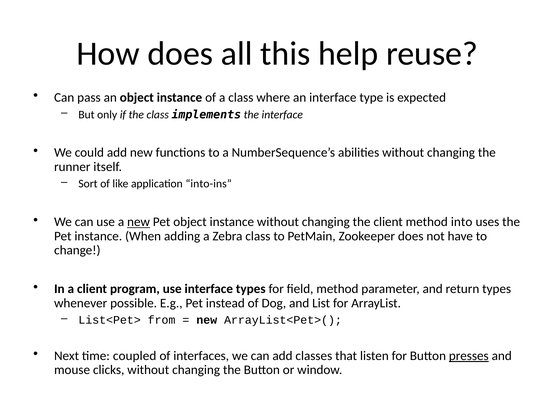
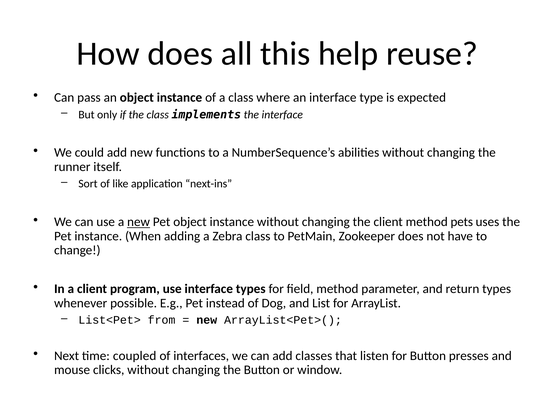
into-ins: into-ins -> next-ins
into: into -> pets
presses underline: present -> none
